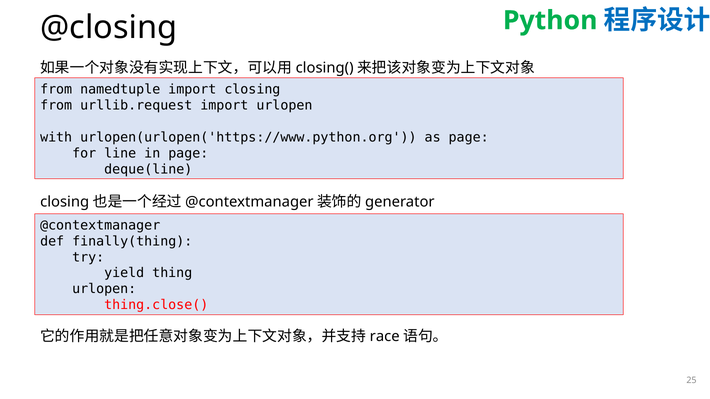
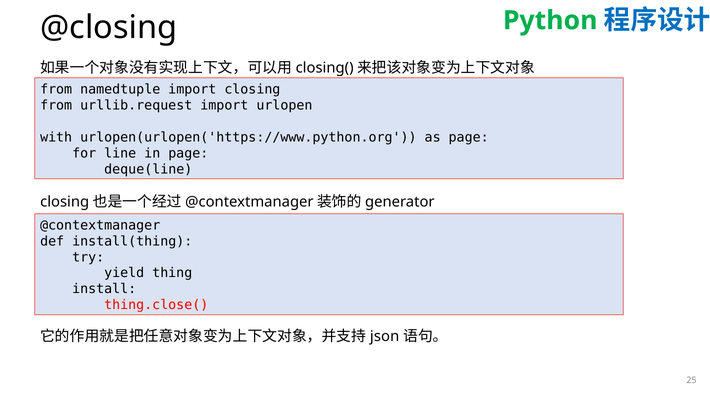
finally(thing: finally(thing -> install(thing
urlopen at (104, 289): urlopen -> install
race: race -> json
